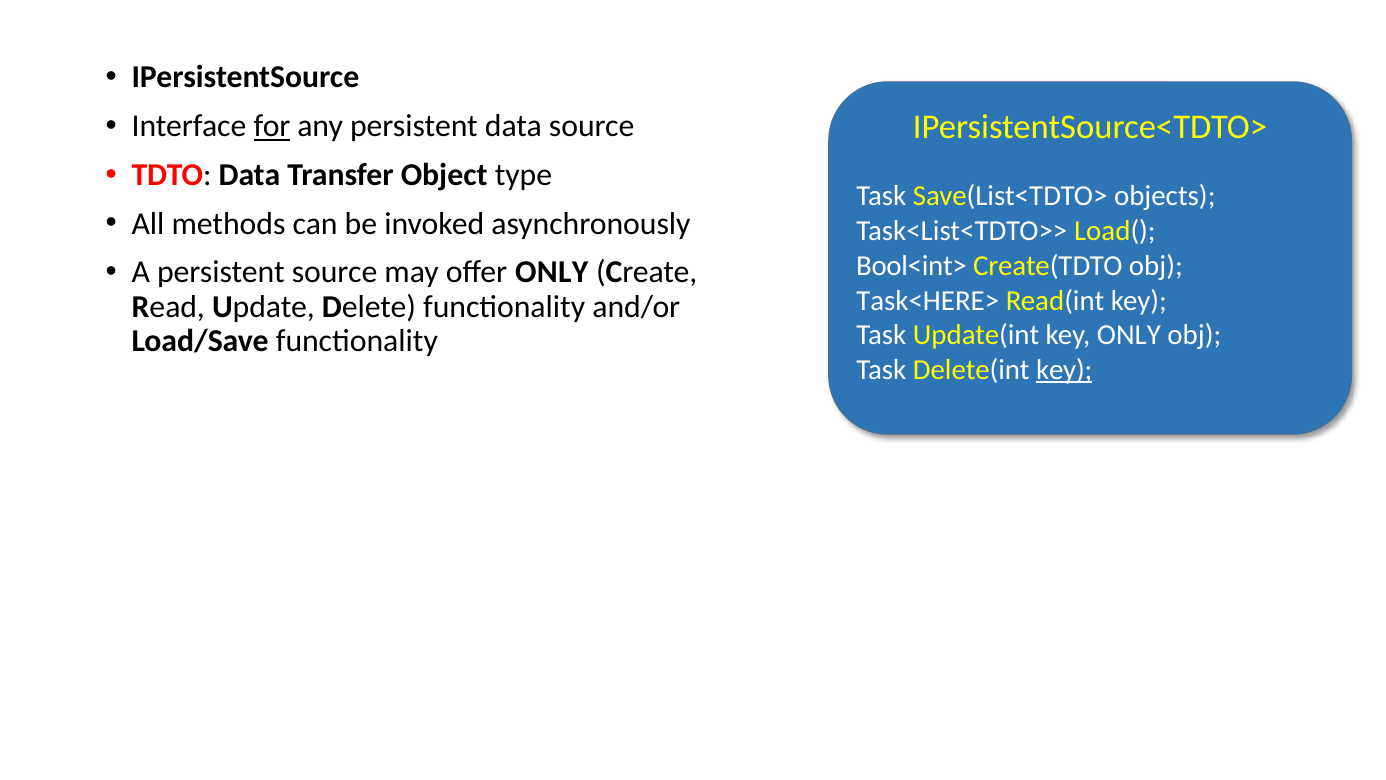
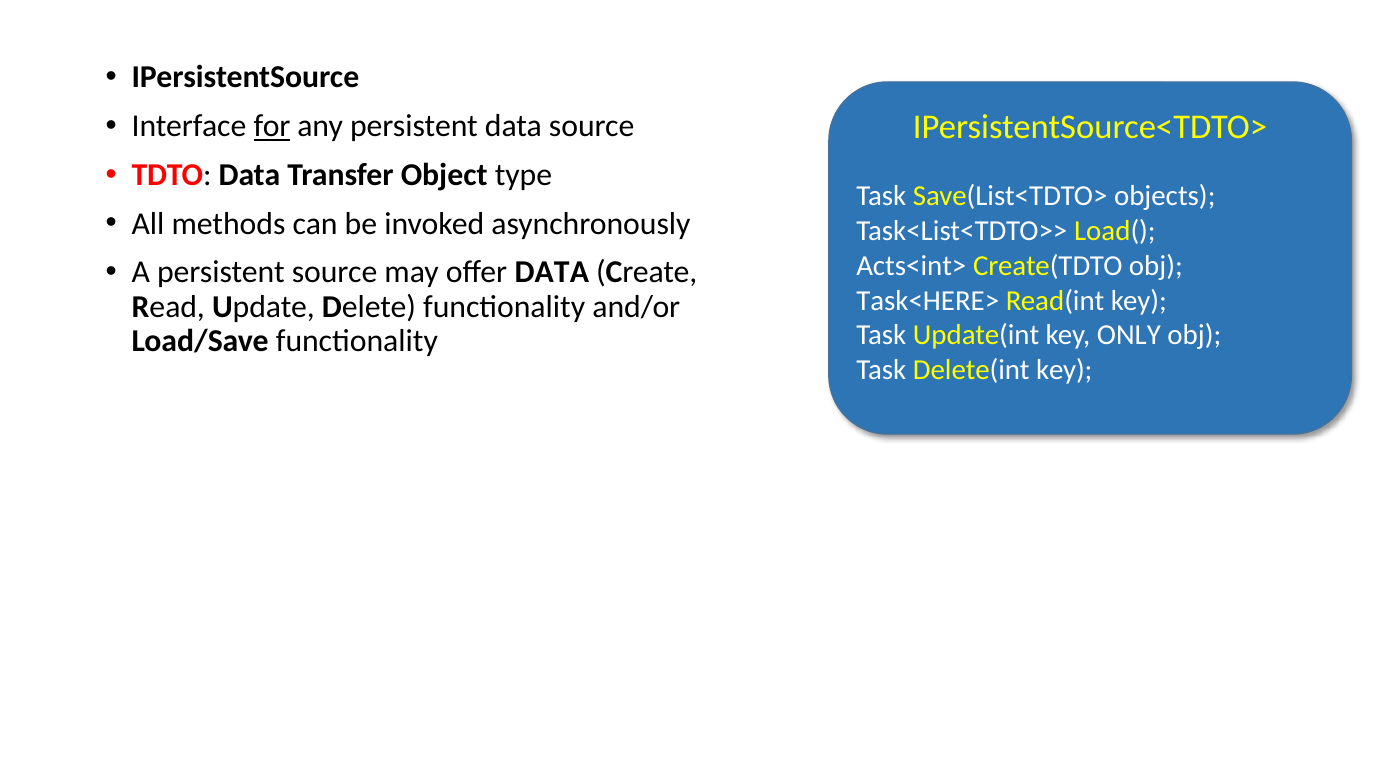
Bool<int>: Bool<int> -> Acts<int>
offer ONLY: ONLY -> DATA
key at (1064, 370) underline: present -> none
